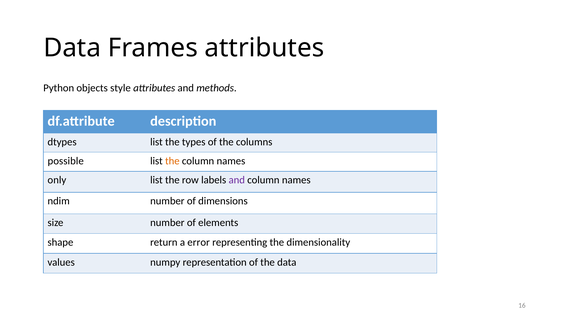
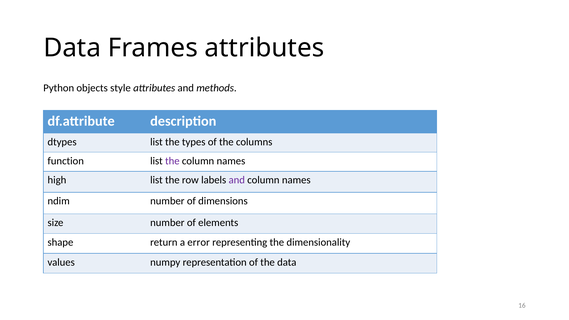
possible: possible -> function
the at (172, 161) colour: orange -> purple
only: only -> high
